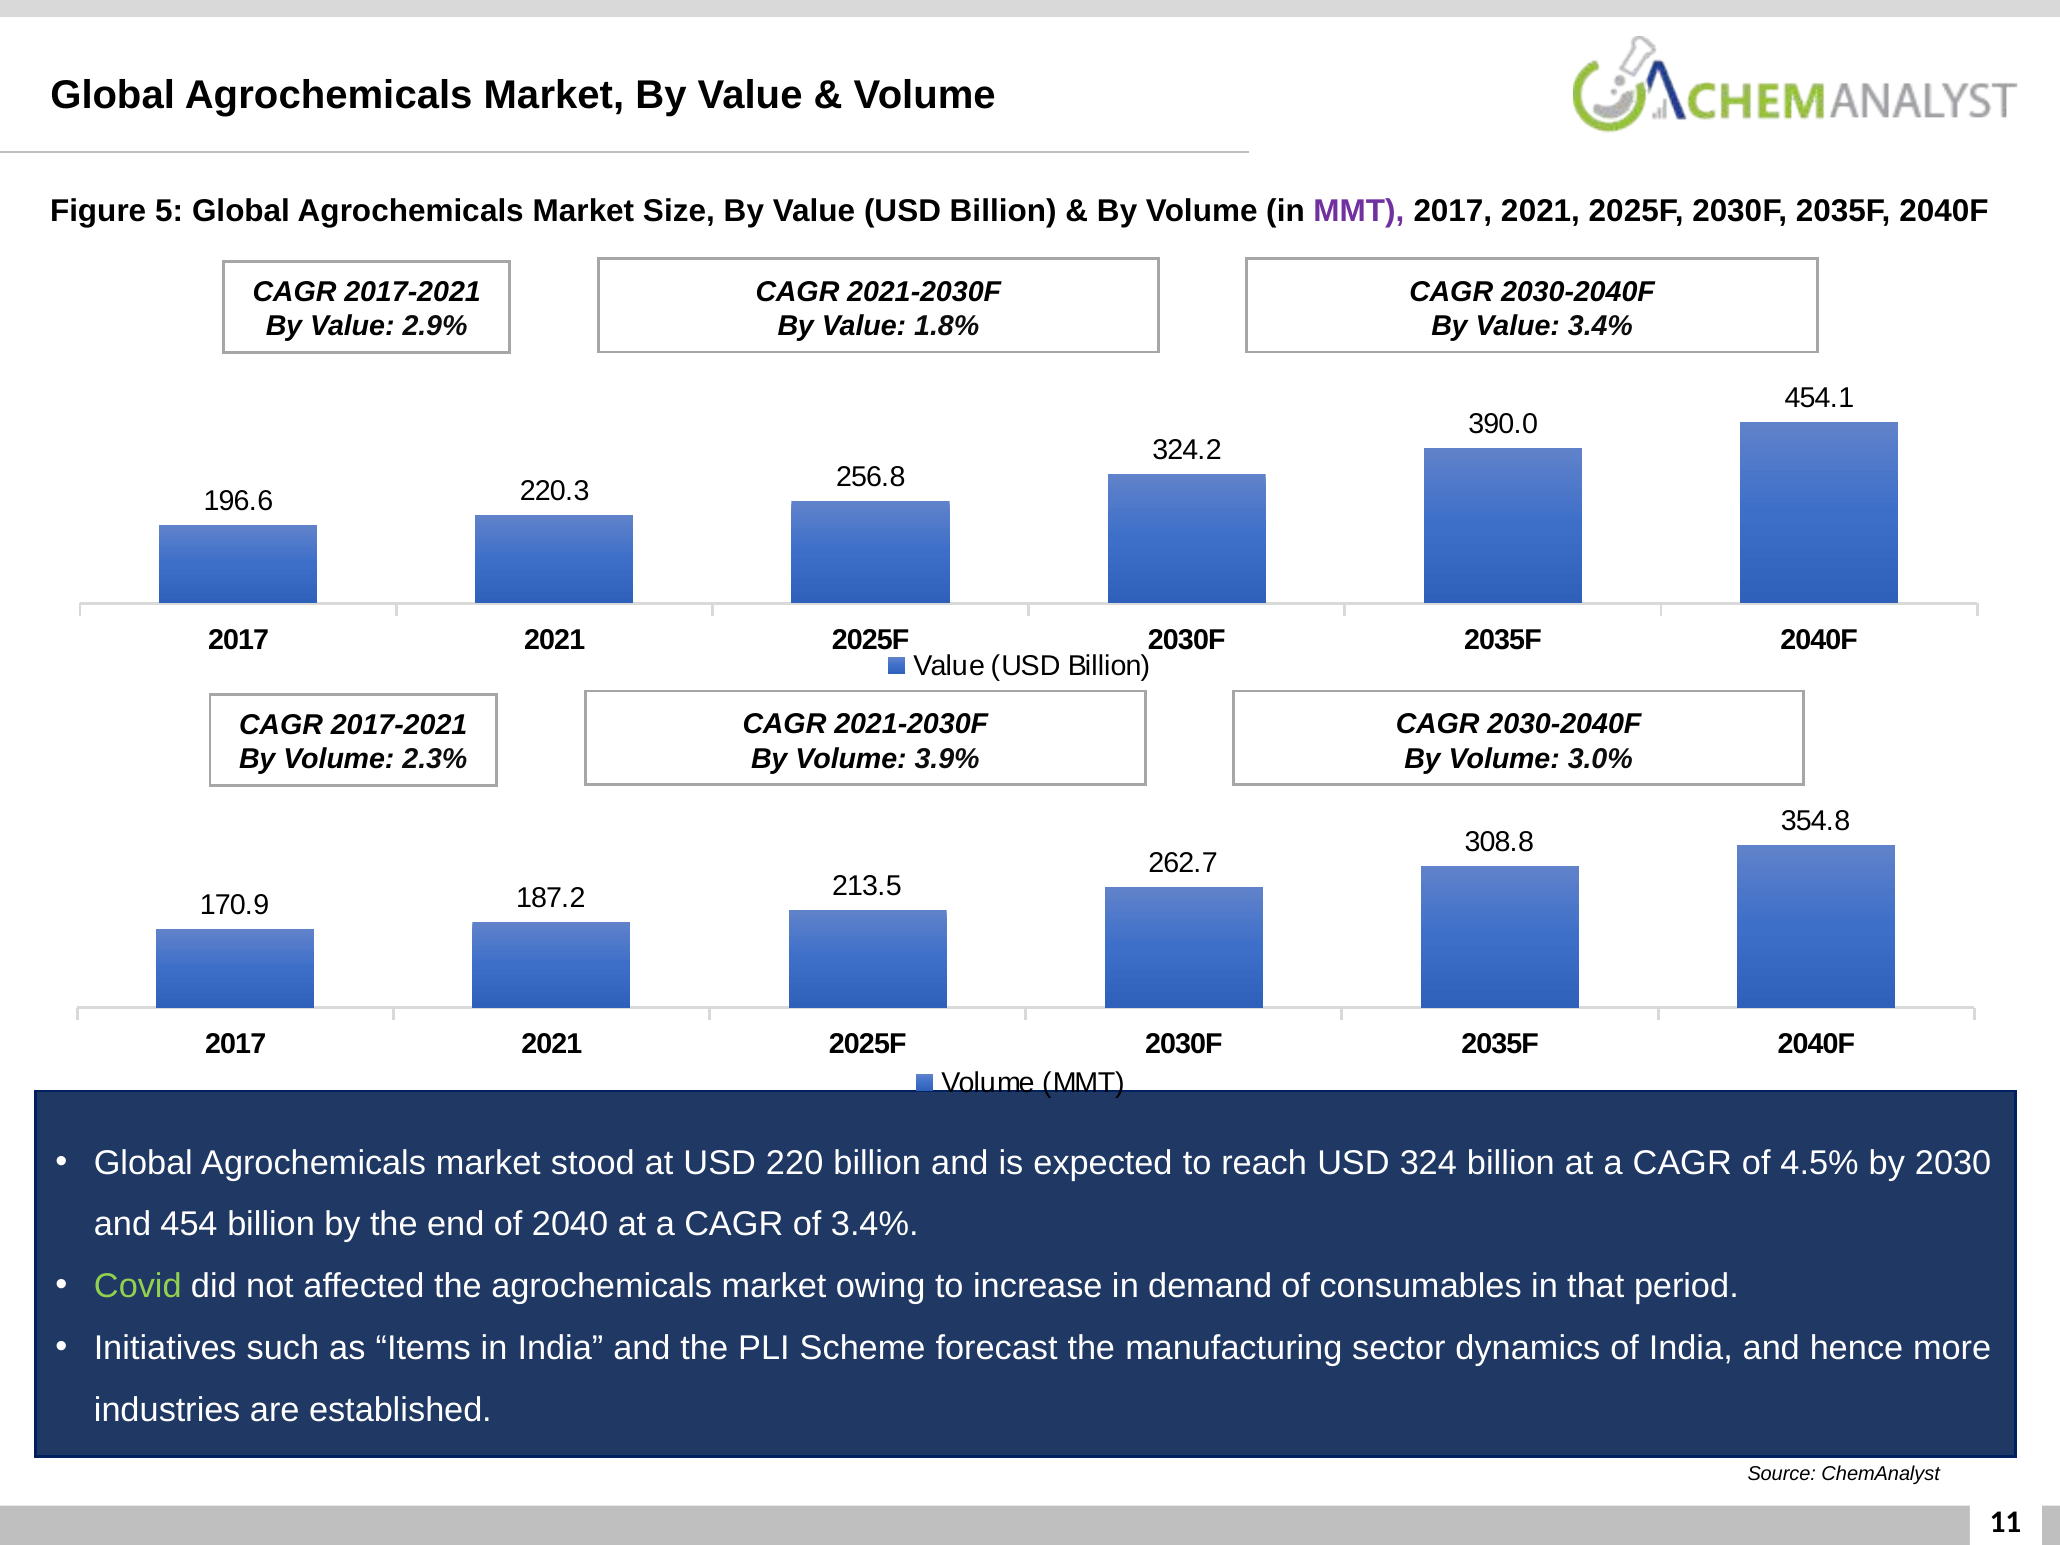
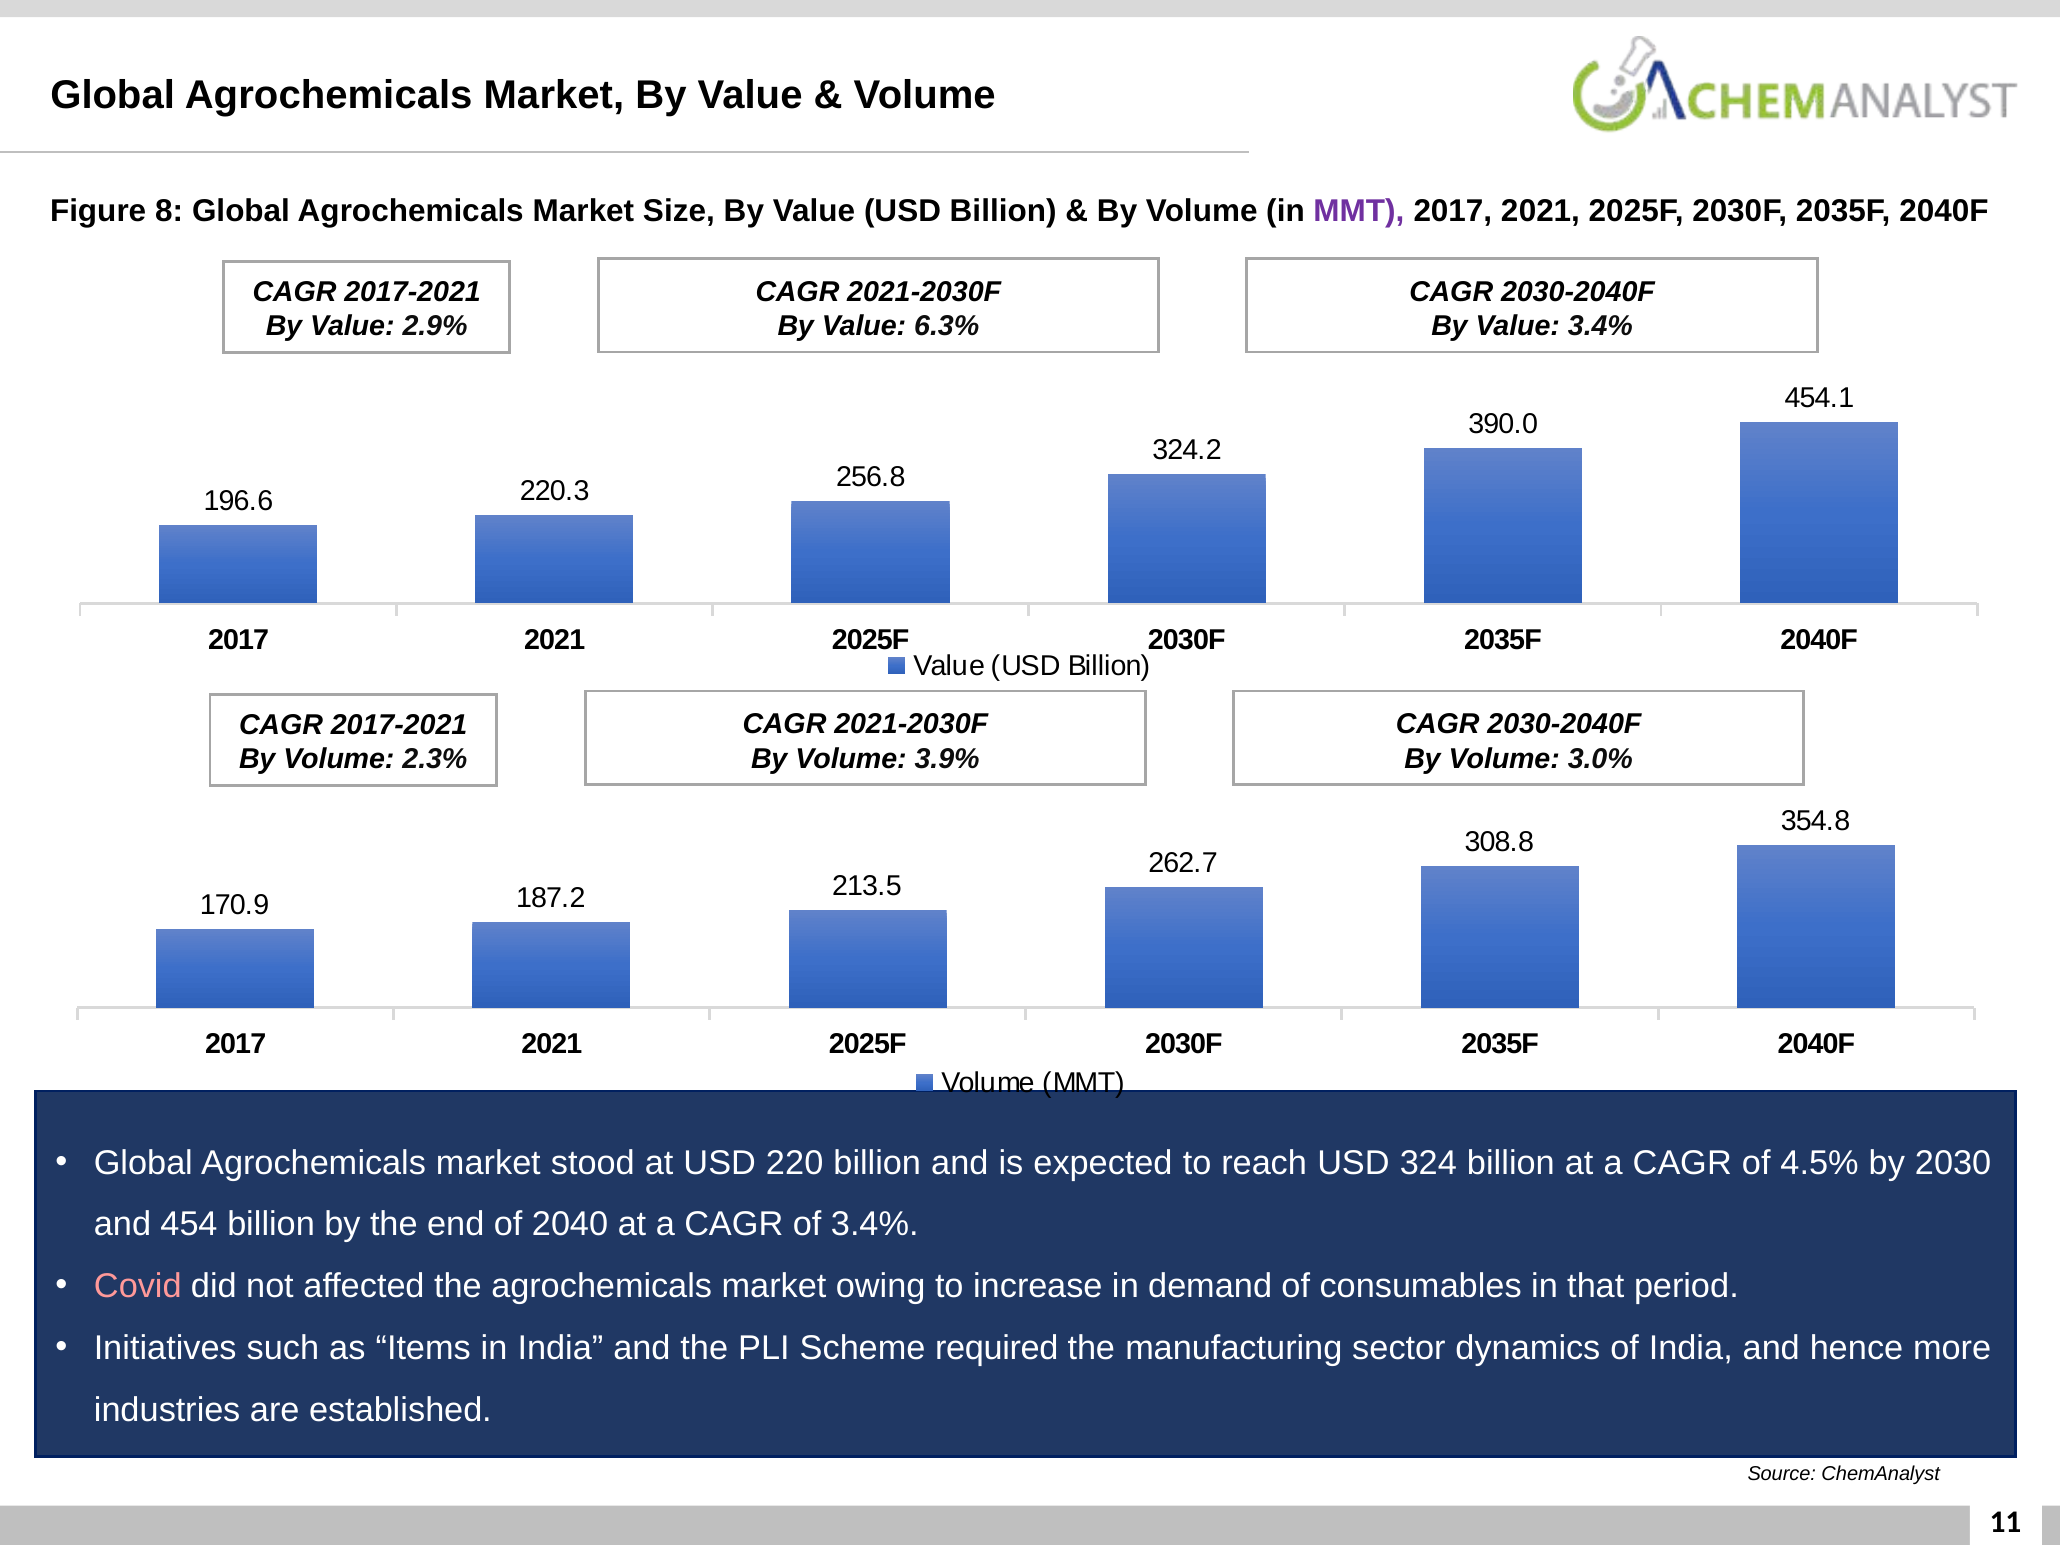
5: 5 -> 8
1.8%: 1.8% -> 6.3%
Covid colour: light green -> pink
forecast: forecast -> required
